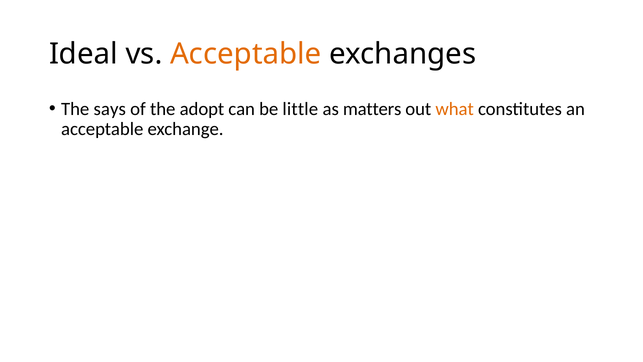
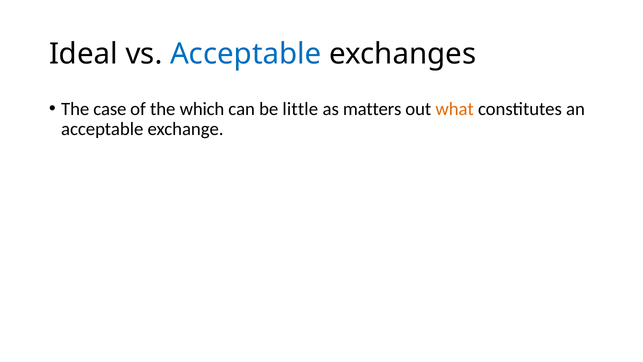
Acceptable at (246, 54) colour: orange -> blue
says: says -> case
adopt: adopt -> which
